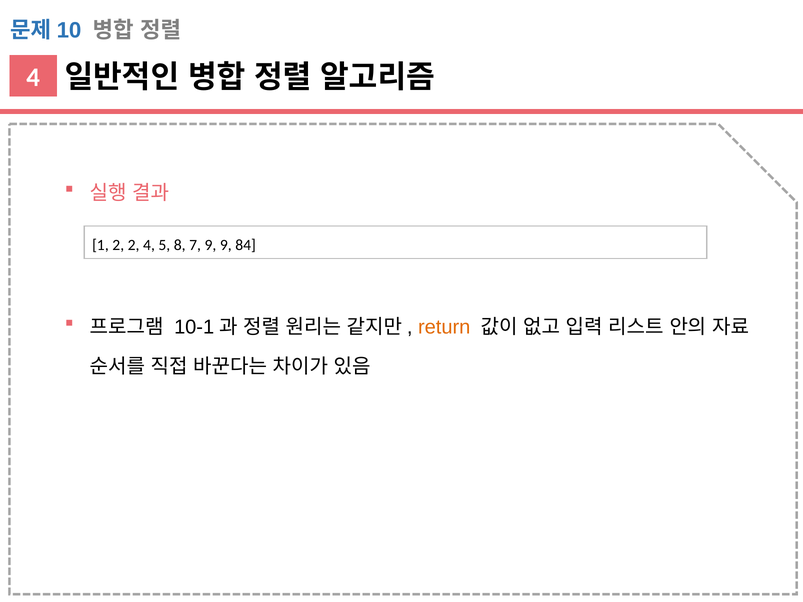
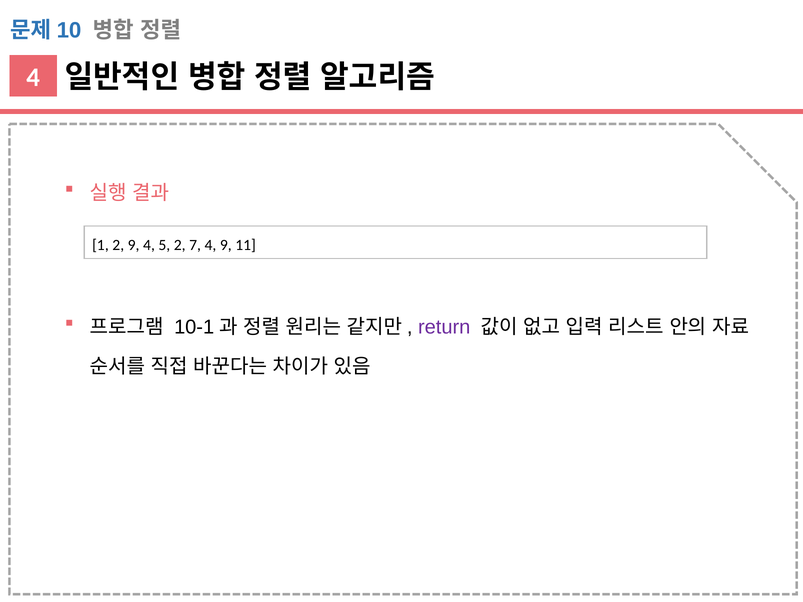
2 2: 2 -> 9
5 8: 8 -> 2
7 9: 9 -> 4
84: 84 -> 11
return colour: orange -> purple
